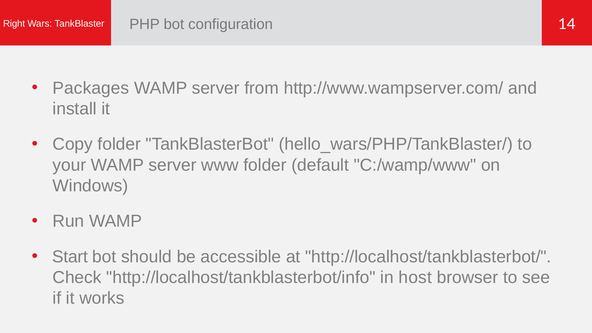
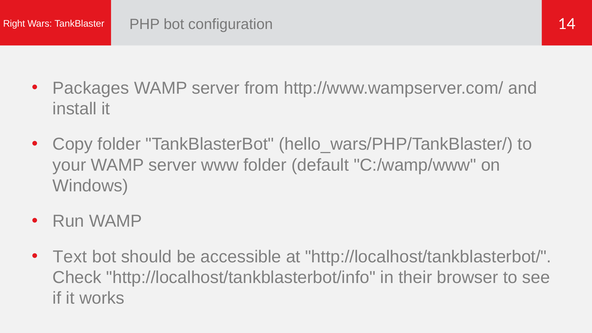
Start: Start -> Text
host: host -> their
